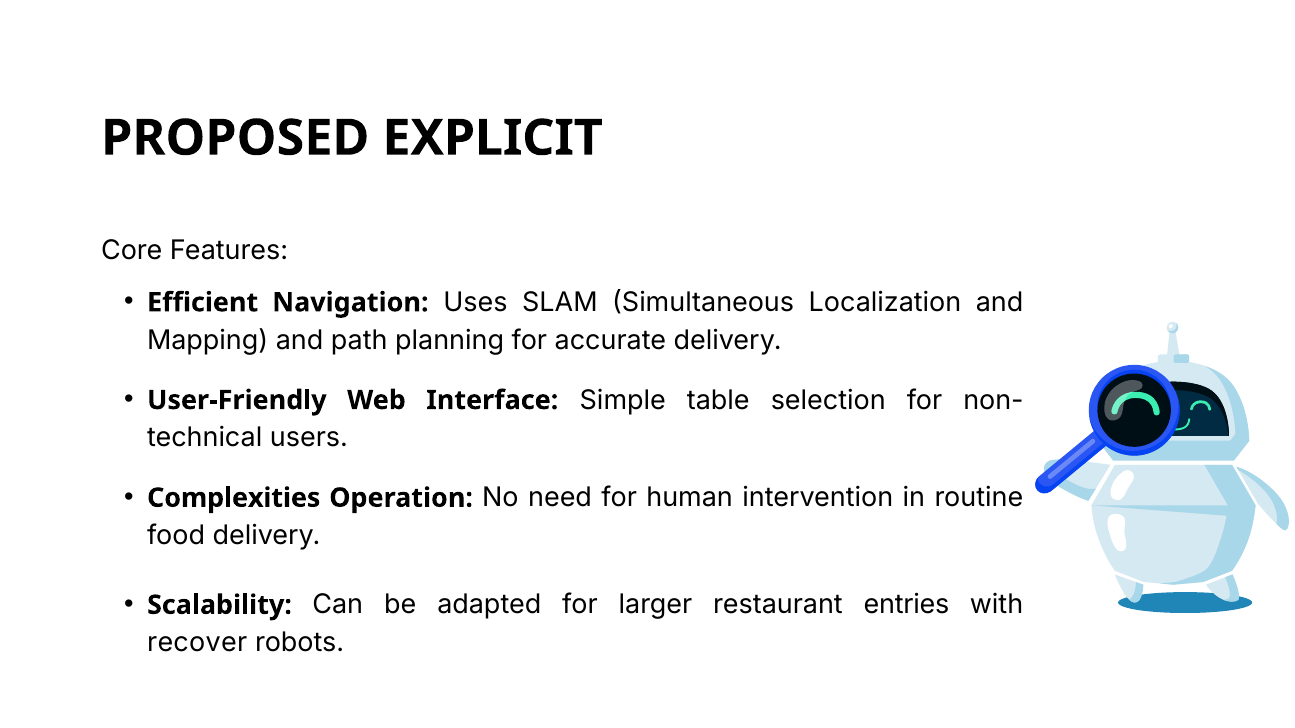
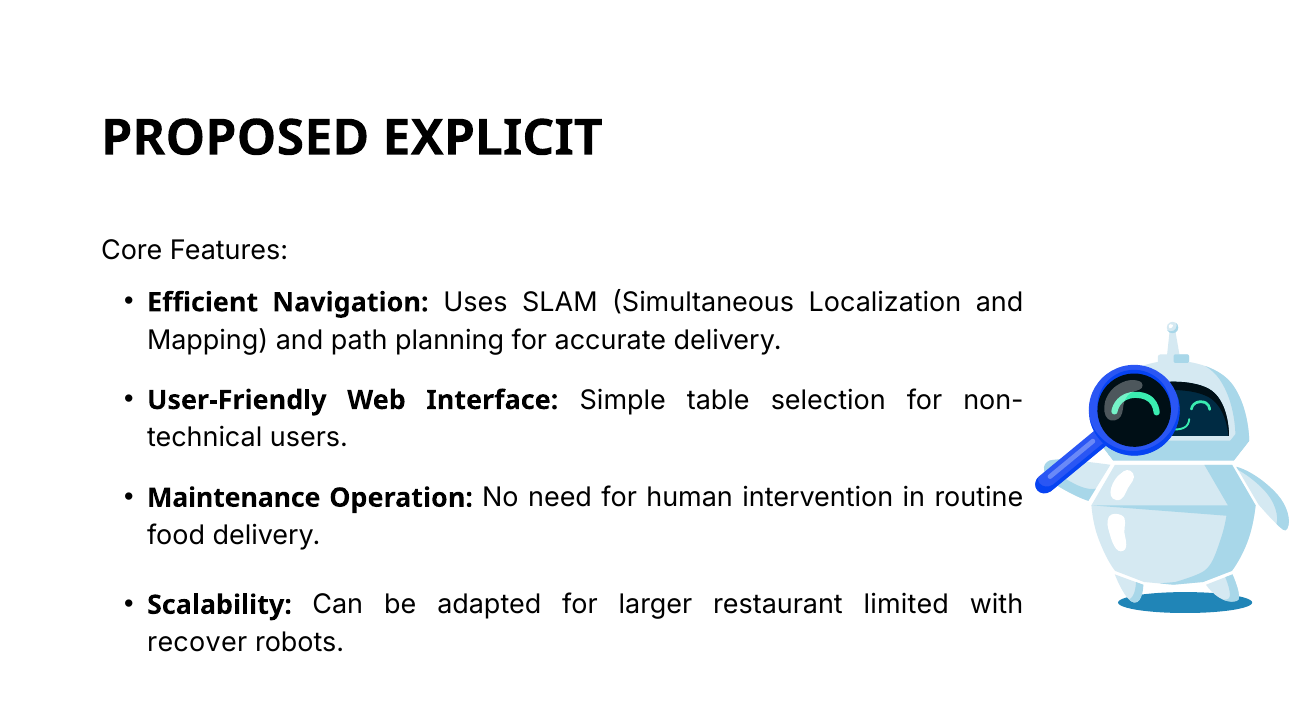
Complexities: Complexities -> Maintenance
entries: entries -> limited
